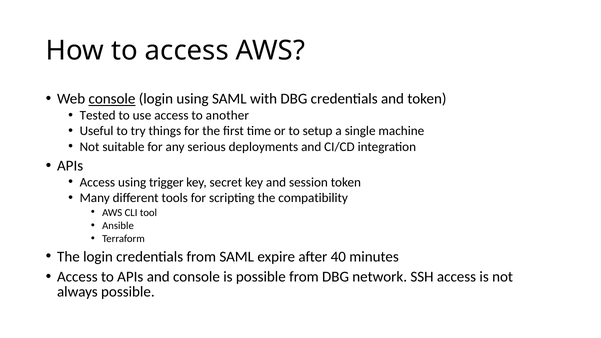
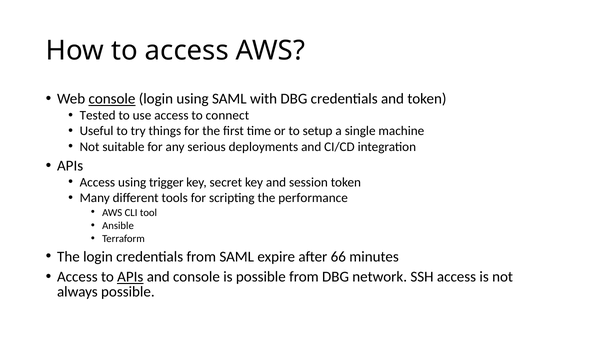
another: another -> connect
compatibility: compatibility -> performance
40: 40 -> 66
APIs at (130, 277) underline: none -> present
